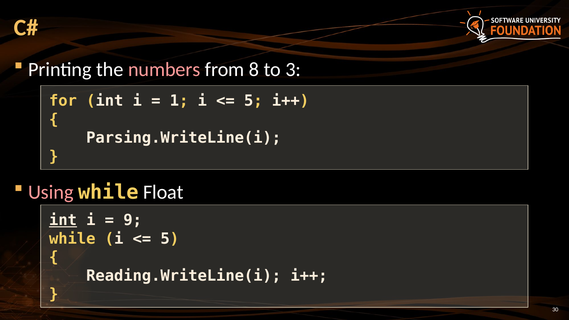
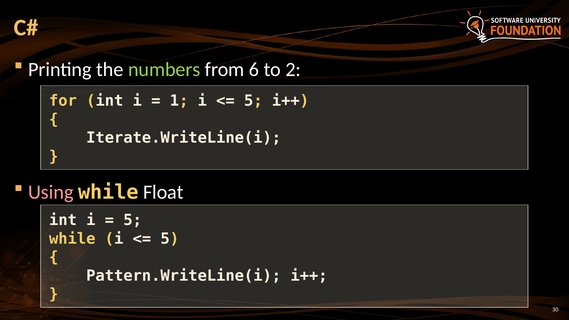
numbers colour: pink -> light green
8: 8 -> 6
3: 3 -> 2
Parsing.WriteLine(i: Parsing.WriteLine(i -> Iterate.WriteLine(i
int at (63, 220) underline: present -> none
9 at (133, 220): 9 -> 5
Reading.WriteLine(i: Reading.WriteLine(i -> Pattern.WriteLine(i
